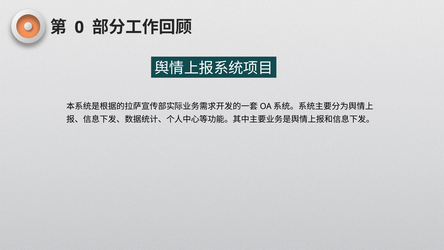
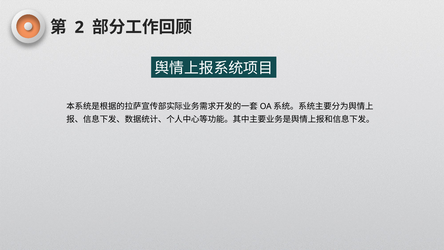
0: 0 -> 2
